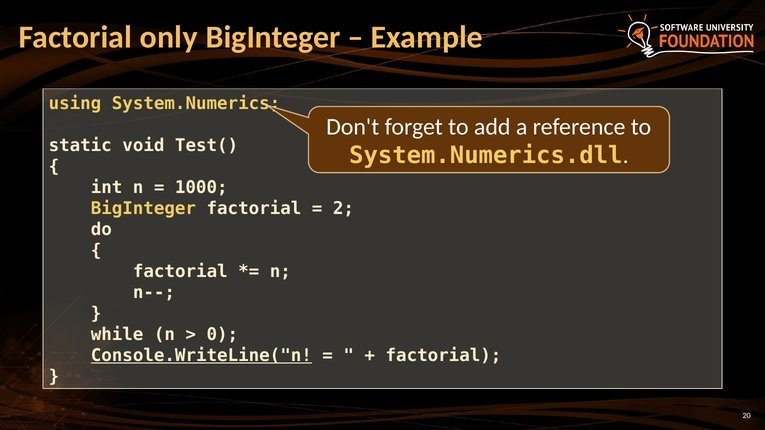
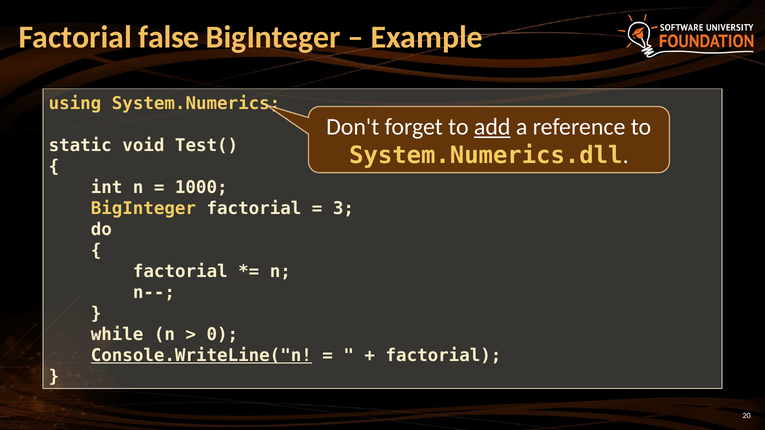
only: only -> false
add underline: none -> present
2: 2 -> 3
